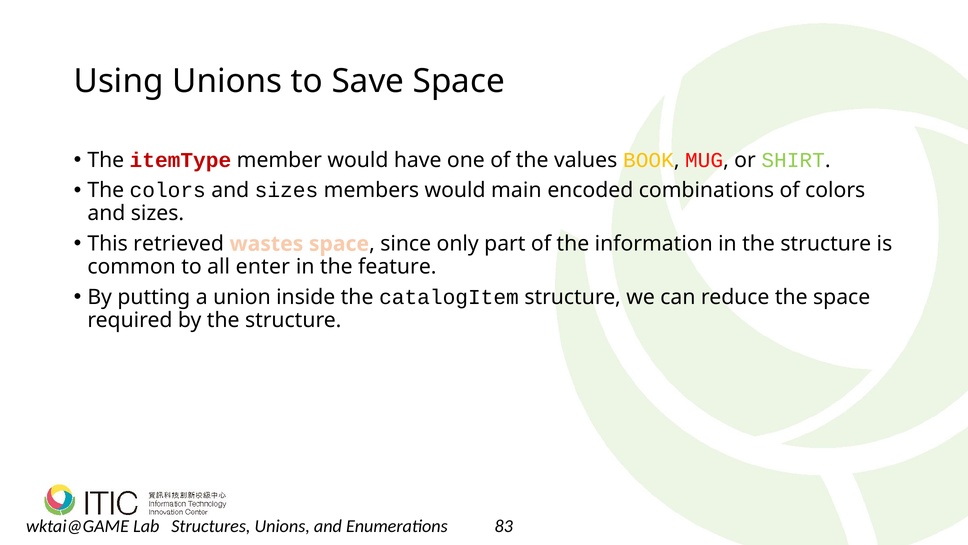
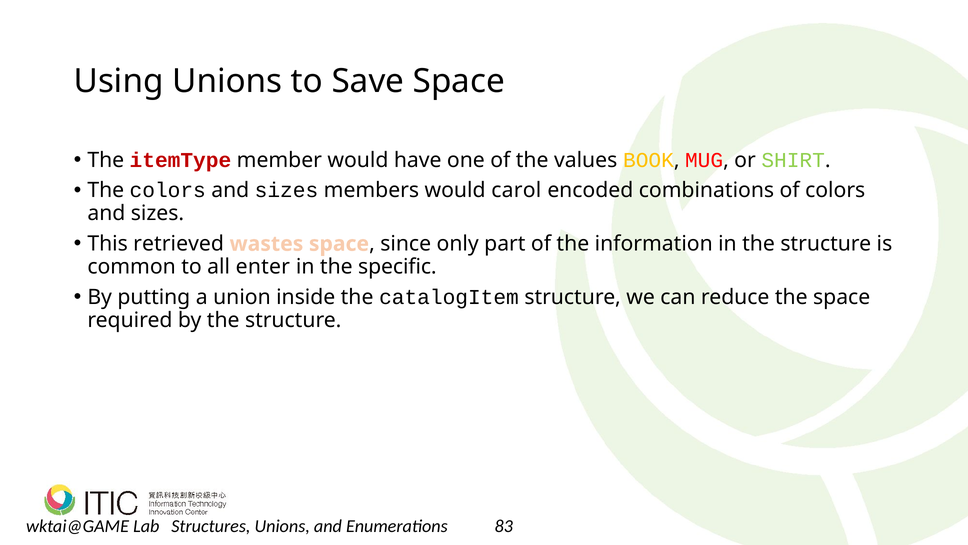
main: main -> carol
feature: feature -> specific
